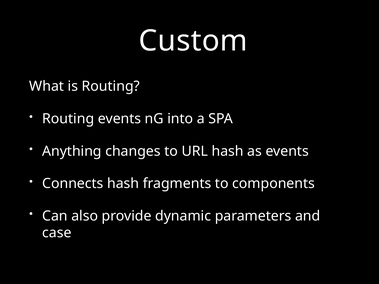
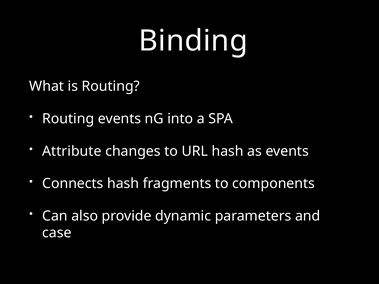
Custom: Custom -> Binding
Anything: Anything -> Attribute
